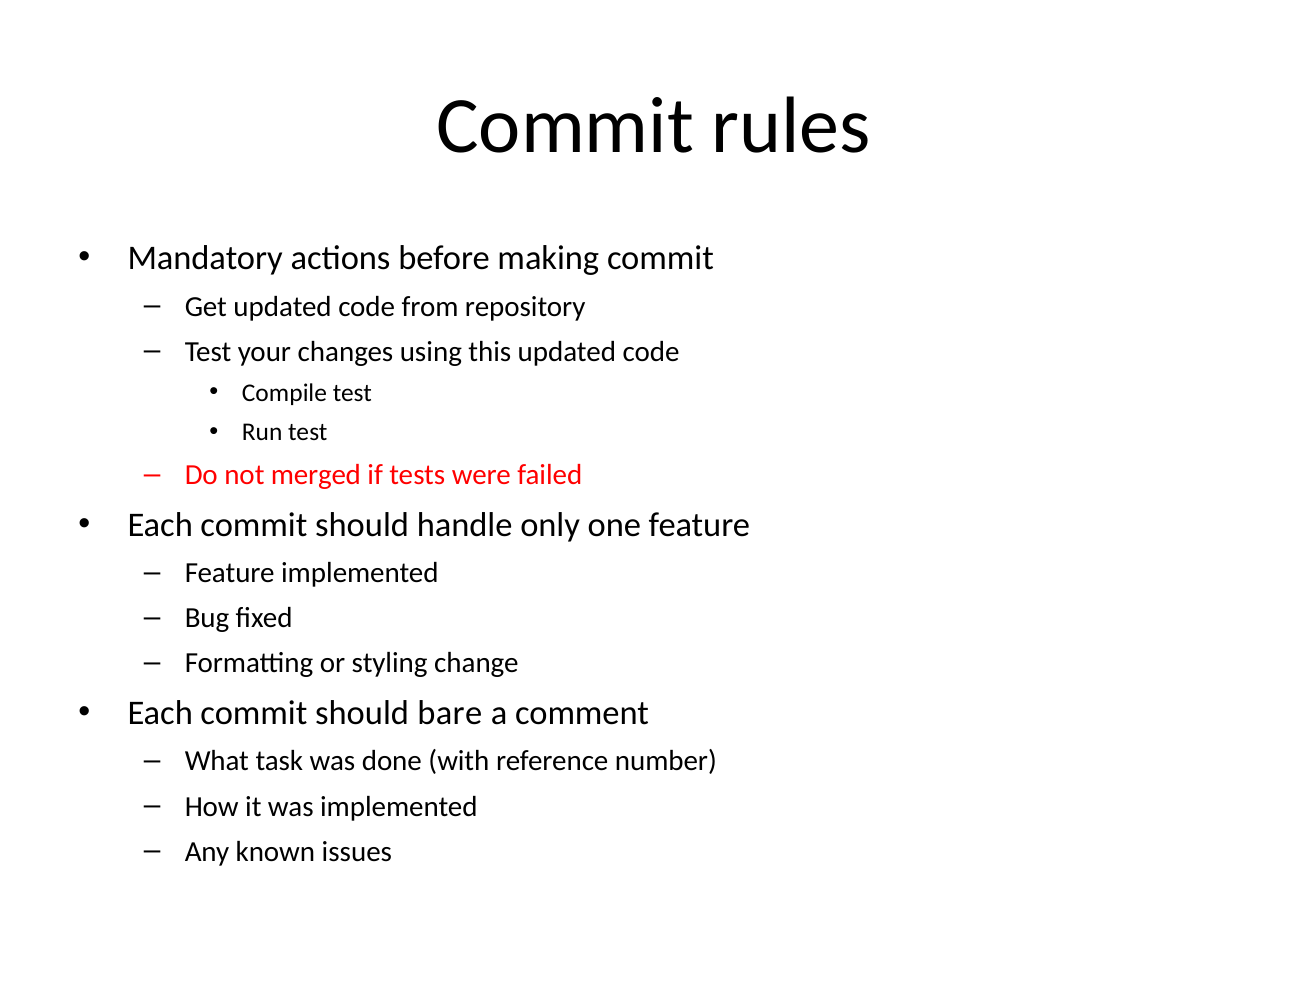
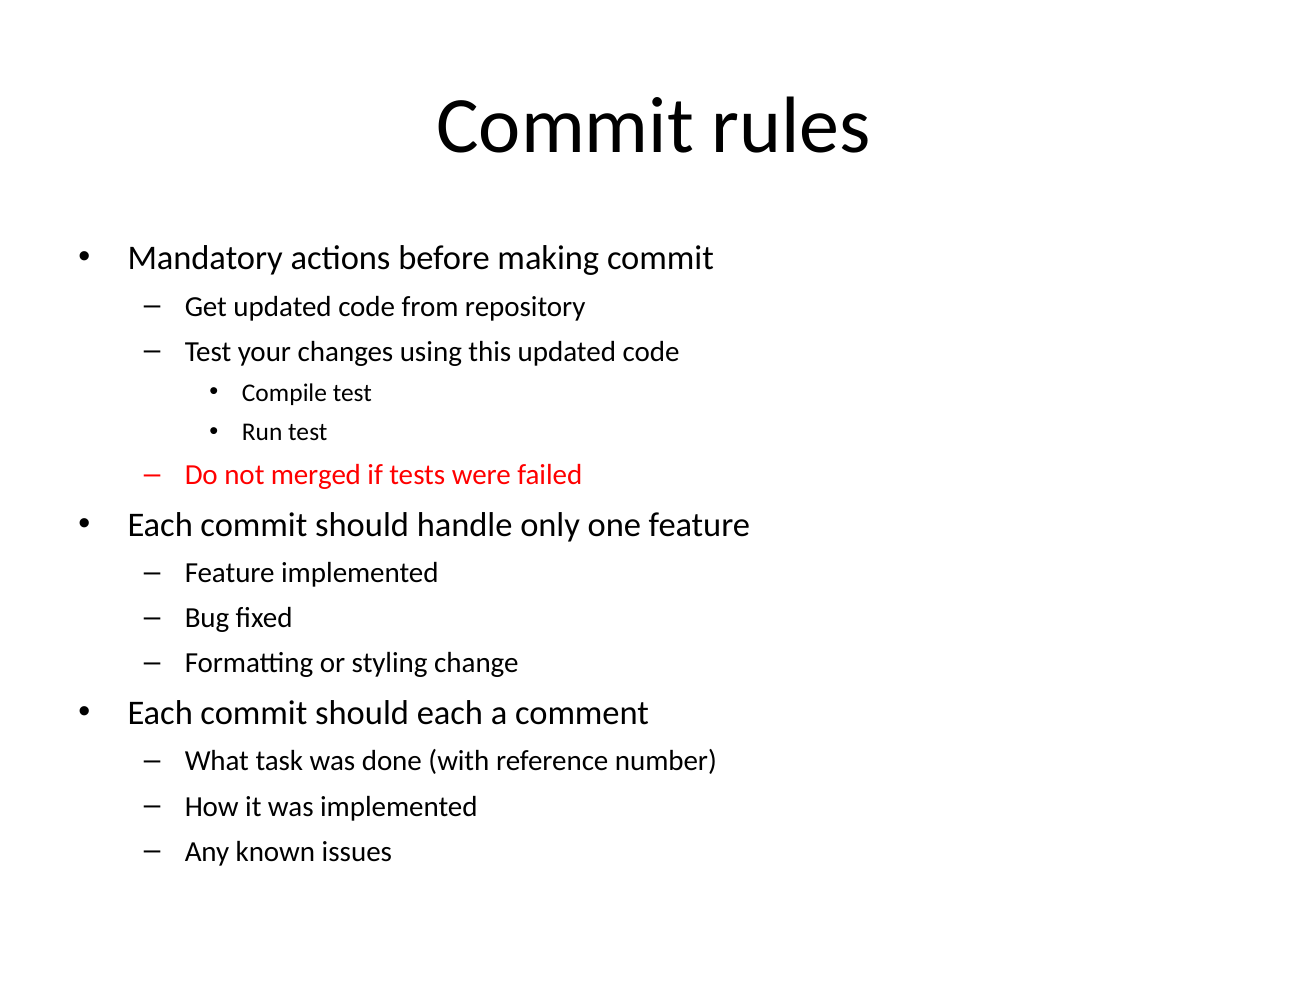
should bare: bare -> each
